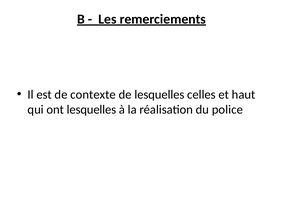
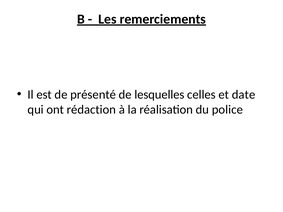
contexte: contexte -> présenté
haut: haut -> date
ont lesquelles: lesquelles -> rédaction
